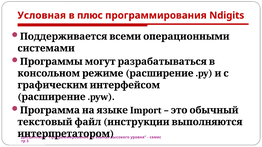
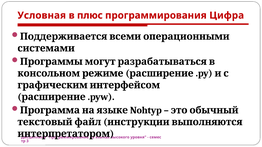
Ndigits: Ndigits -> Цифра
Import: Import -> Nohtyp
